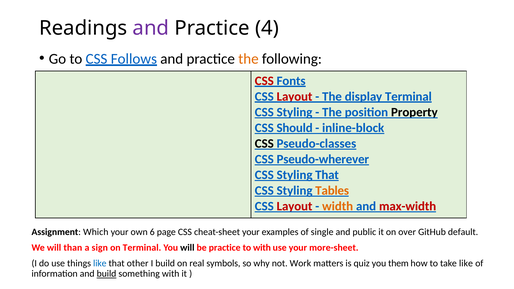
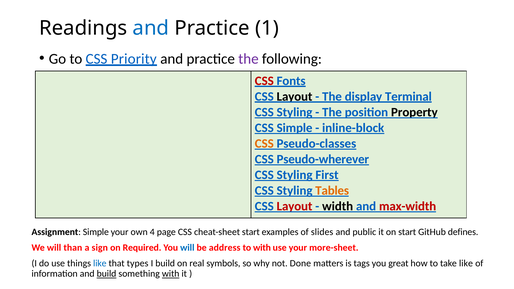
and at (151, 28) colour: purple -> blue
4: 4 -> 1
Follows: Follows -> Priority
the at (248, 59) colour: orange -> purple
Layout at (295, 97) colour: red -> black
CSS Should: Should -> Simple
CSS at (264, 144) colour: black -> orange
Styling That: That -> First
width colour: orange -> black
Assignment Which: Which -> Simple
6: 6 -> 4
cheat-sheet your: your -> start
single: single -> slides
on over: over -> start
default: default -> defines
on Terminal: Terminal -> Required
will at (187, 248) colour: black -> blue
be practice: practice -> address
other: other -> types
Work: Work -> Done
quiz: quiz -> tags
them: them -> great
with at (171, 274) underline: none -> present
